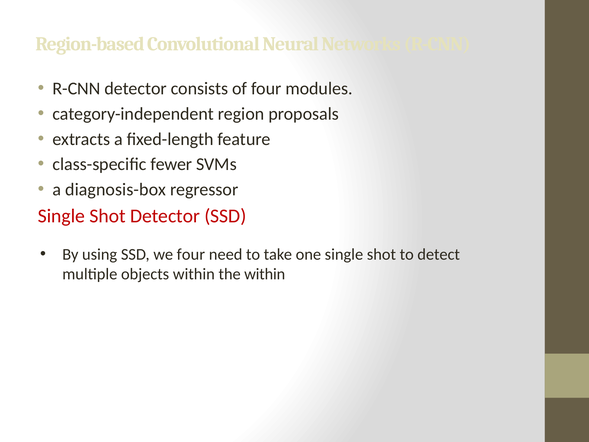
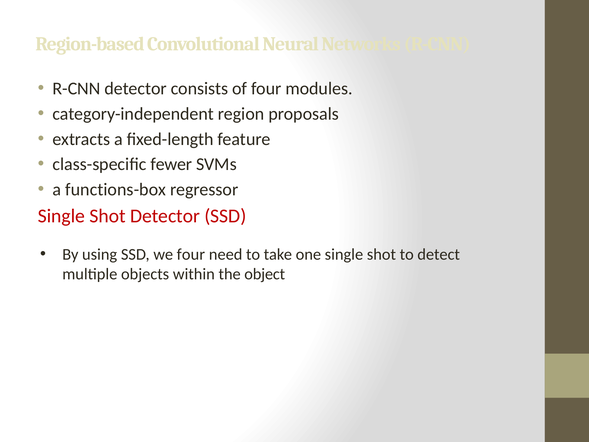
diagnosis-box: diagnosis-box -> functions-box
the within: within -> object
